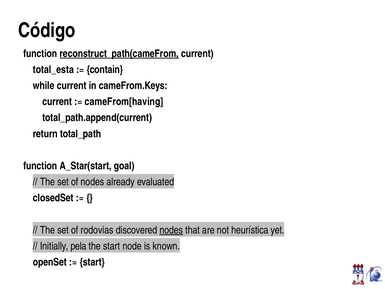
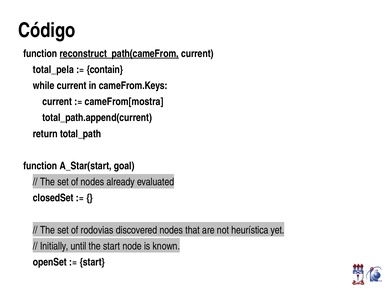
total_esta: total_esta -> total_pela
cameFrom[having: cameFrom[having -> cameFrom[mostra
nodes at (171, 230) underline: present -> none
pela: pela -> until
